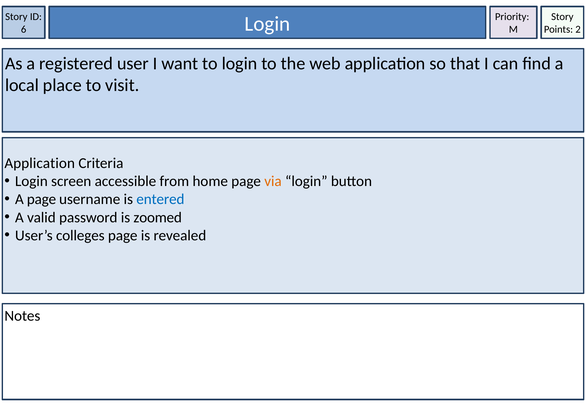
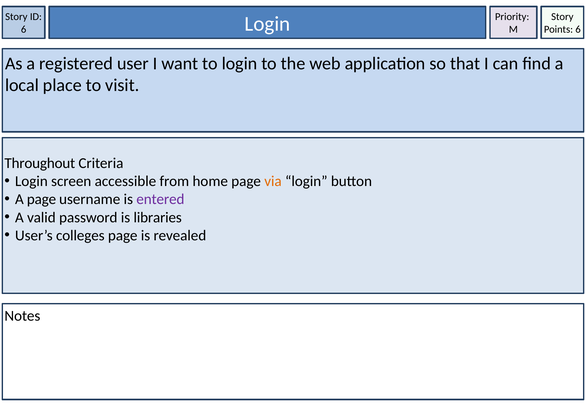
Points 2: 2 -> 6
Application at (40, 163): Application -> Throughout
entered colour: blue -> purple
zoomed: zoomed -> libraries
